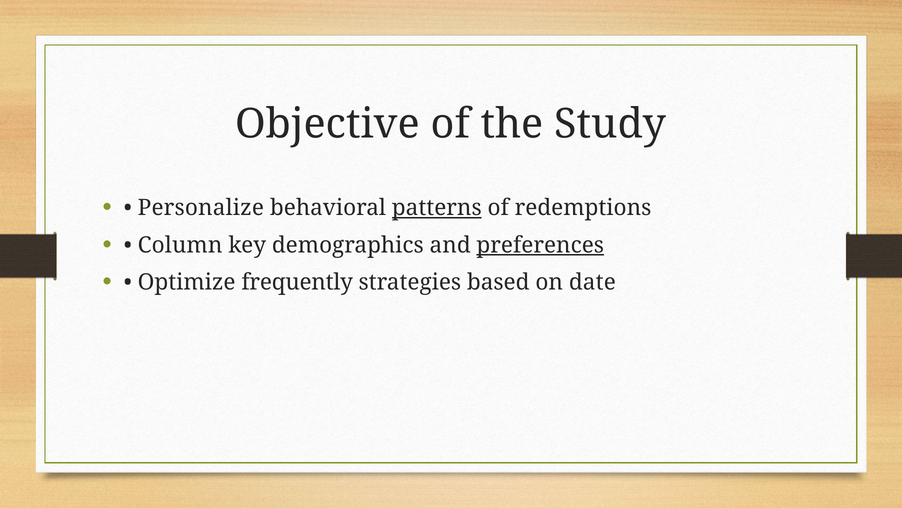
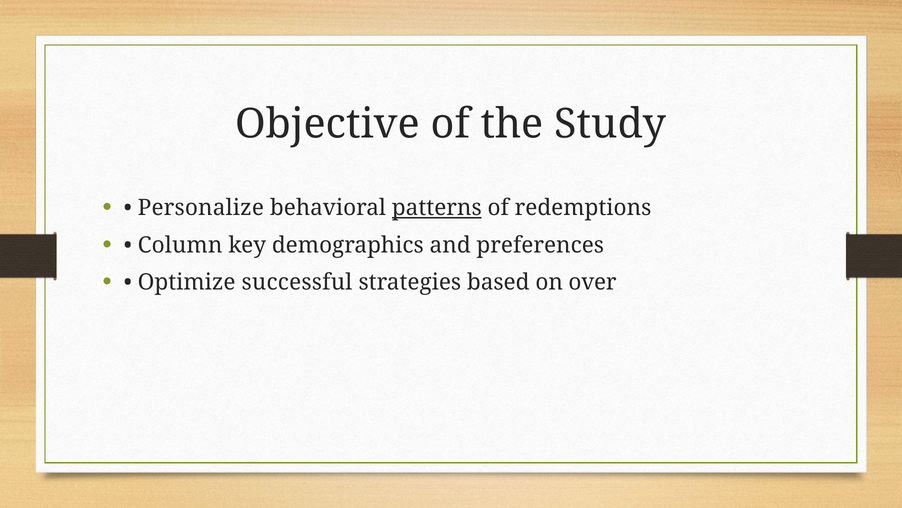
preferences underline: present -> none
frequently: frequently -> successful
date: date -> over
